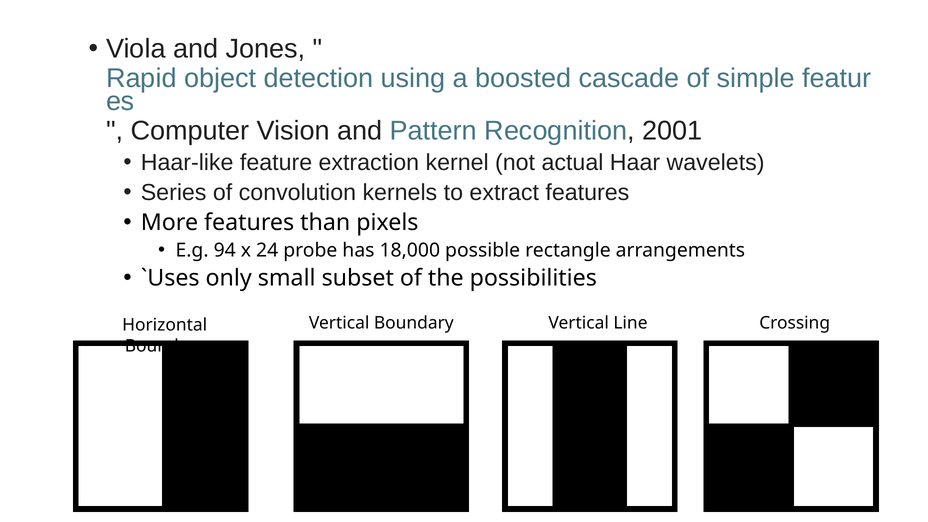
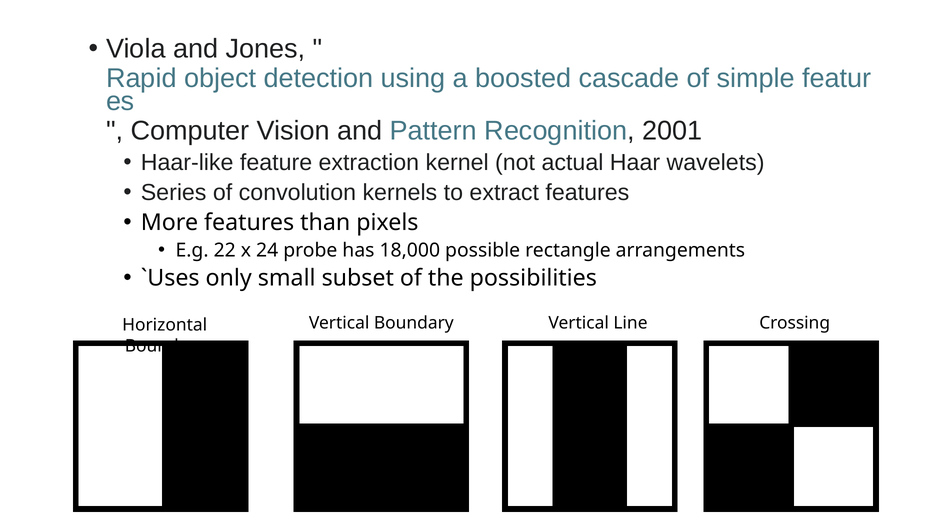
94: 94 -> 22
